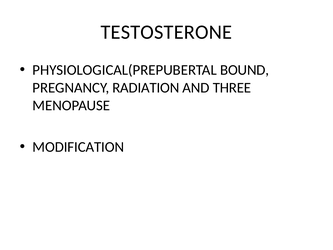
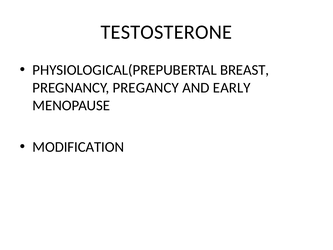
BOUND: BOUND -> BREAST
RADIATION: RADIATION -> PREGANCY
THREE: THREE -> EARLY
